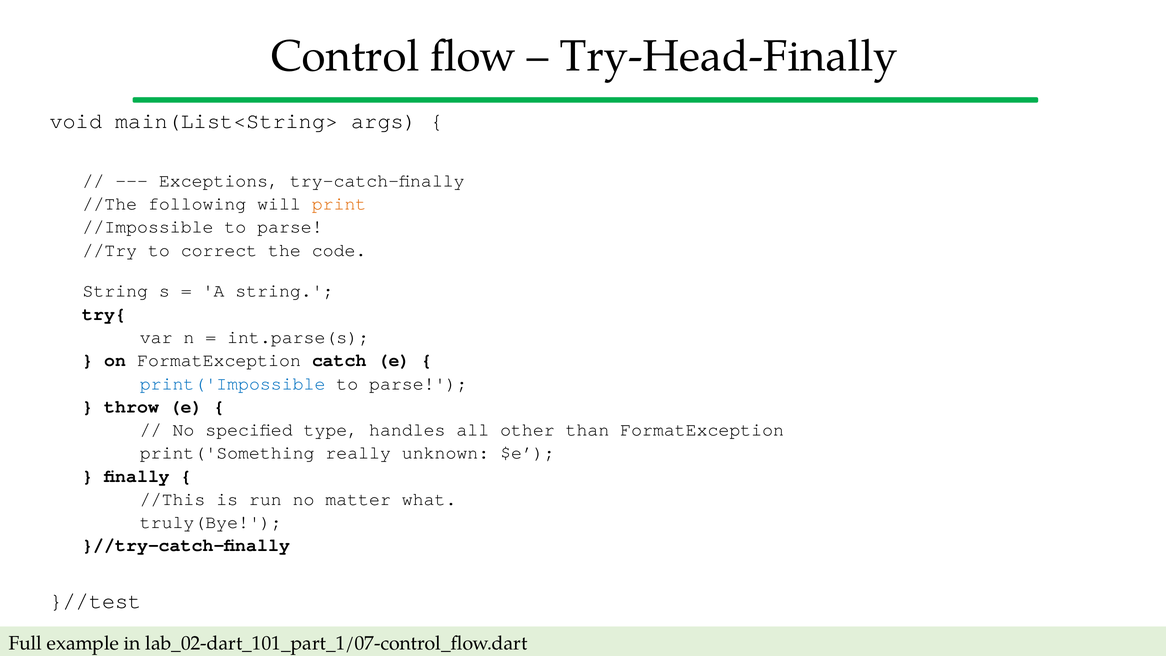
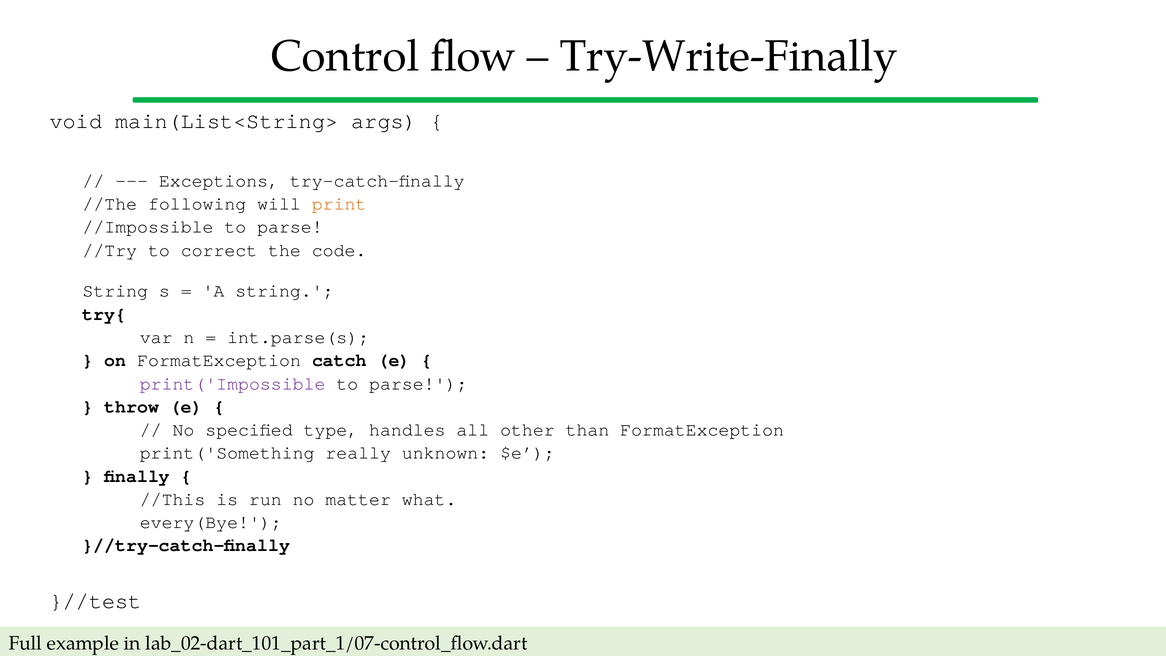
Try-Head-Finally: Try-Head-Finally -> Try-Write-Finally
print('Impossible colour: blue -> purple
truly(Bye: truly(Bye -> every(Bye
